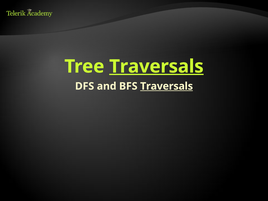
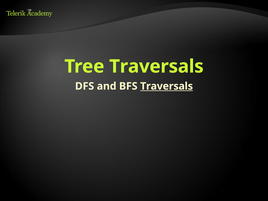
Traversals at (156, 66) underline: present -> none
